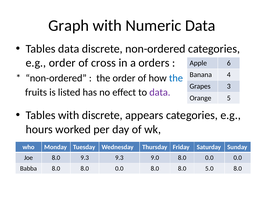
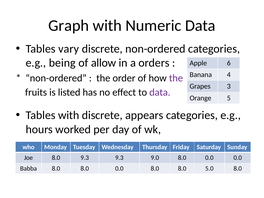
Tables data: data -> vary
e.g order: order -> being
cross: cross -> allow
the at (176, 78) colour: blue -> purple
